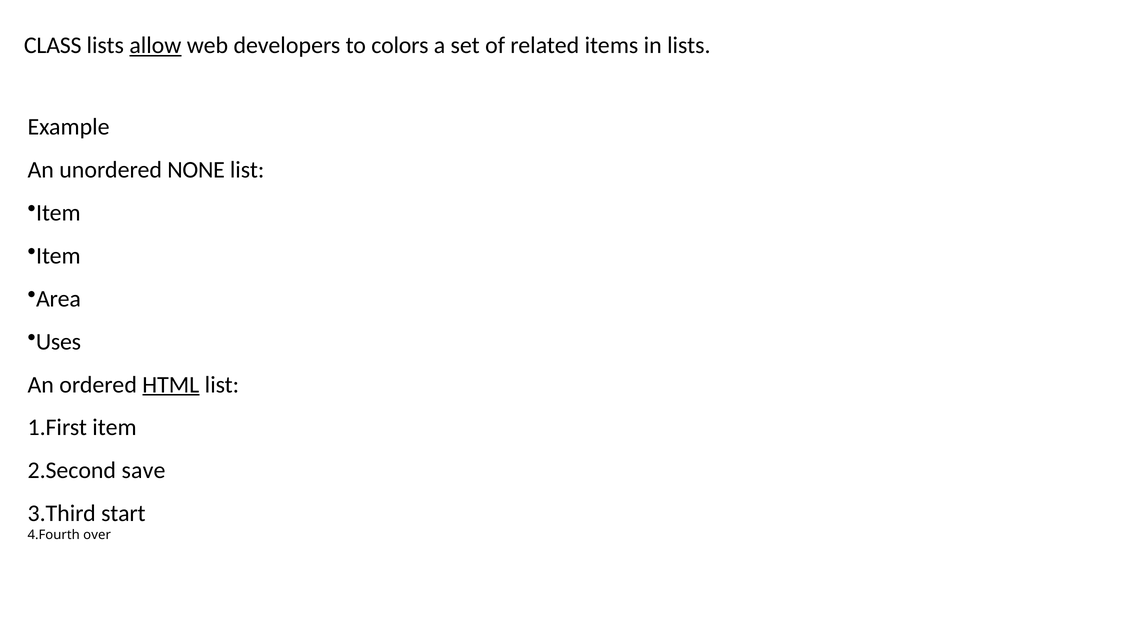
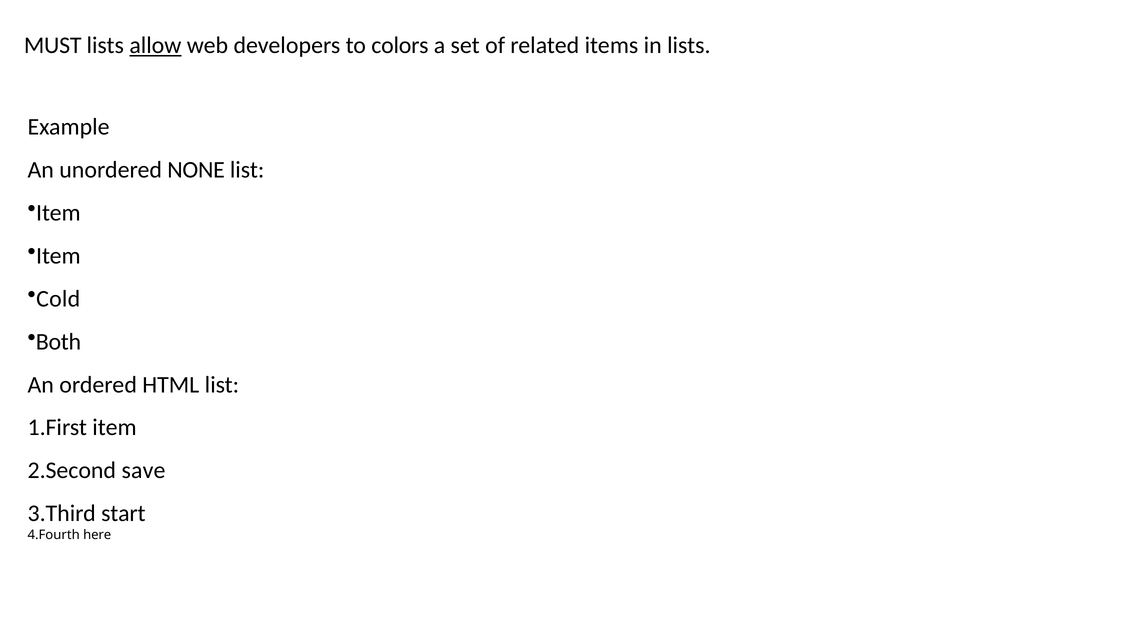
CLASS: CLASS -> MUST
Area: Area -> Cold
Uses: Uses -> Both
HTML underline: present -> none
over: over -> here
